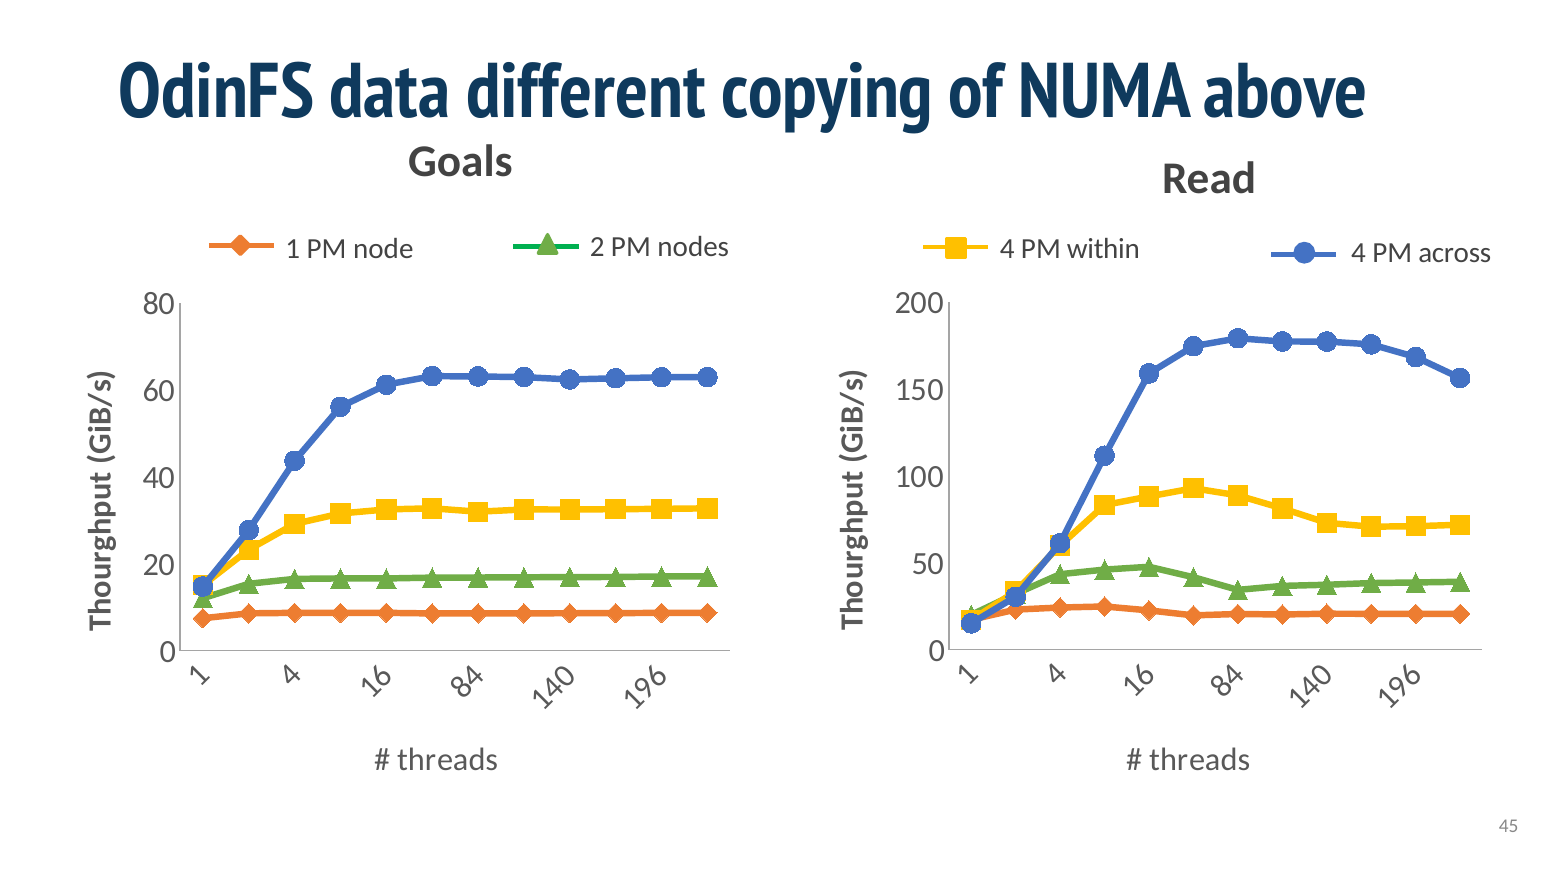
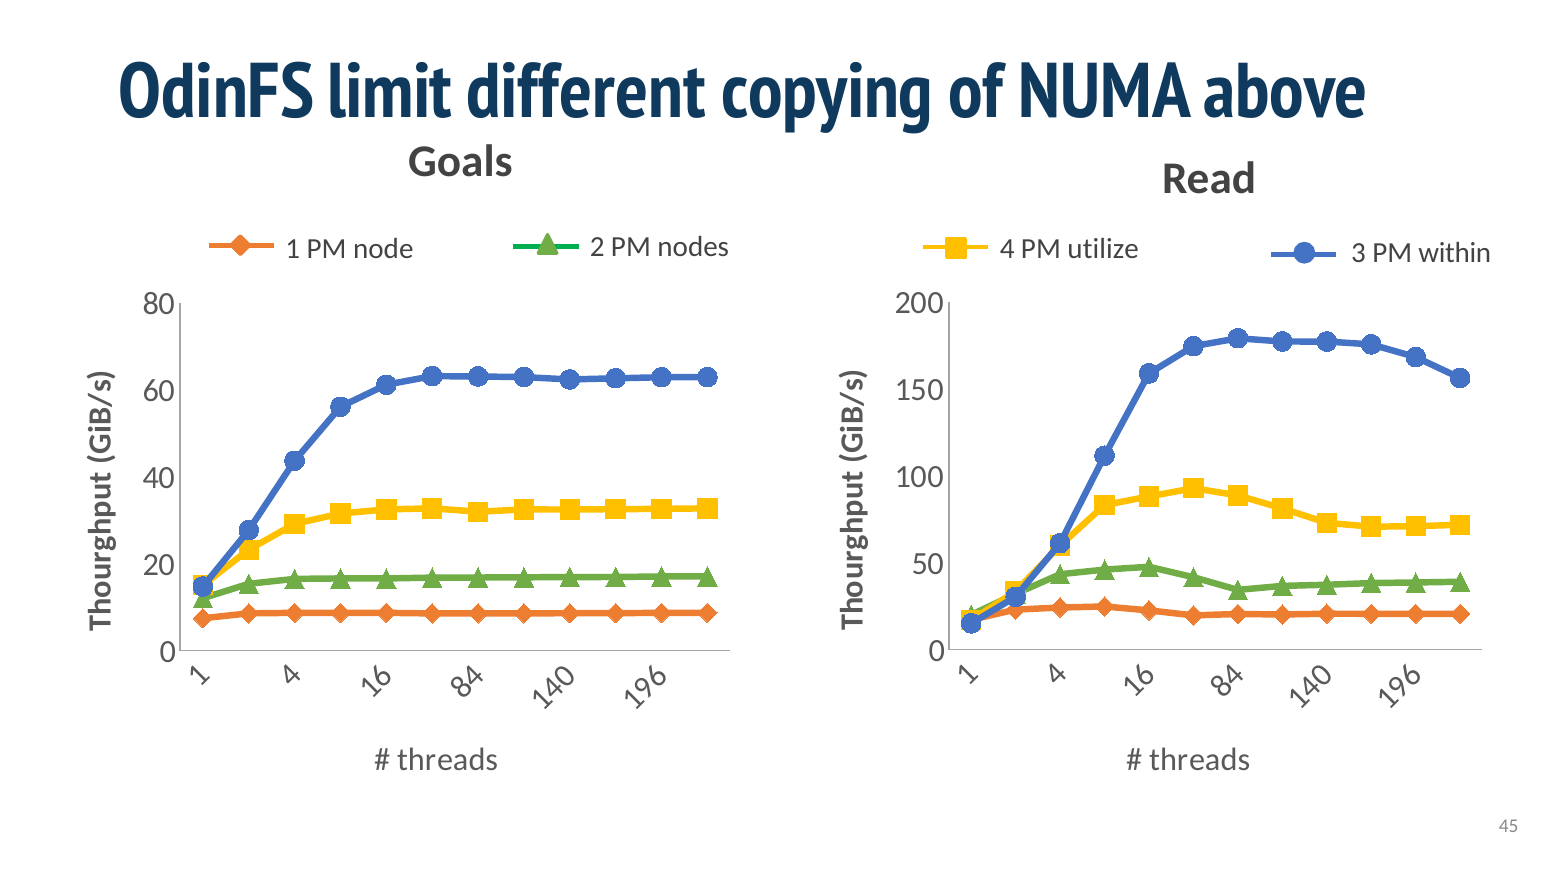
data: data -> limit
node 4: 4 -> 3
across: across -> within
within: within -> utilize
